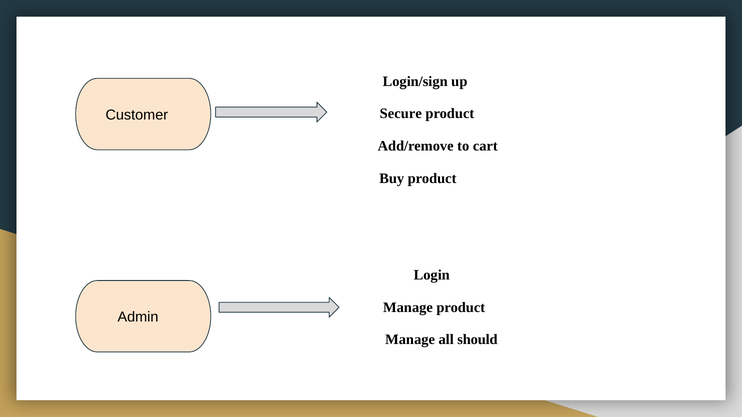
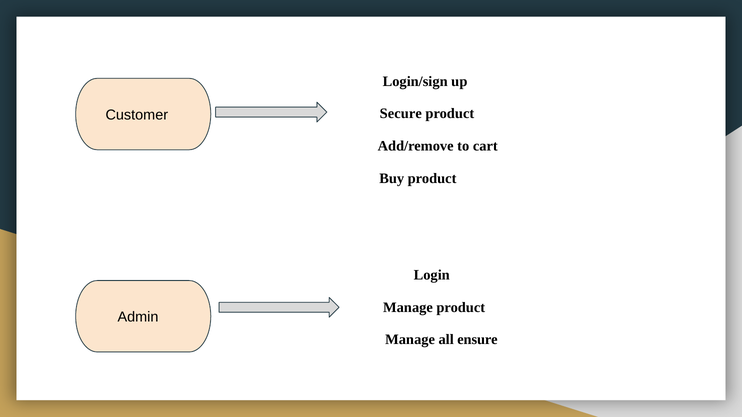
should: should -> ensure
